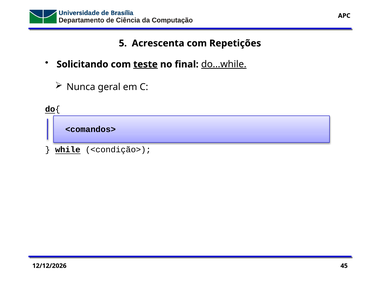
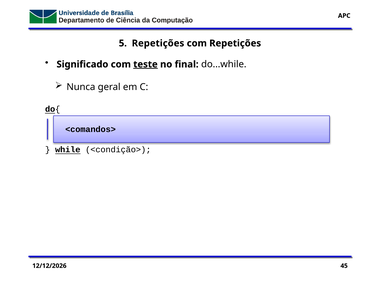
5 Acrescenta: Acrescenta -> Repetições
Solicitando: Solicitando -> Significado
do...while underline: present -> none
